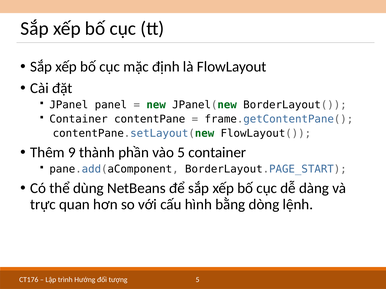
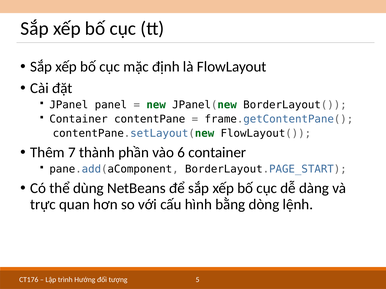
9: 9 -> 7
vào 5: 5 -> 6
